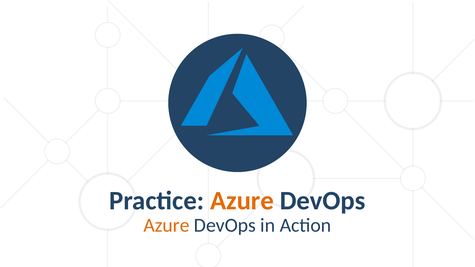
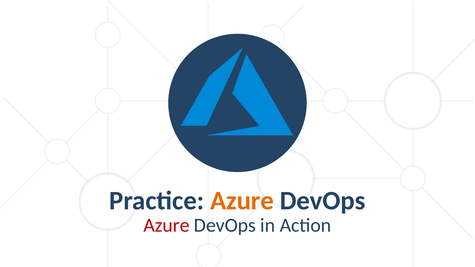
Azure at (167, 226) colour: orange -> red
